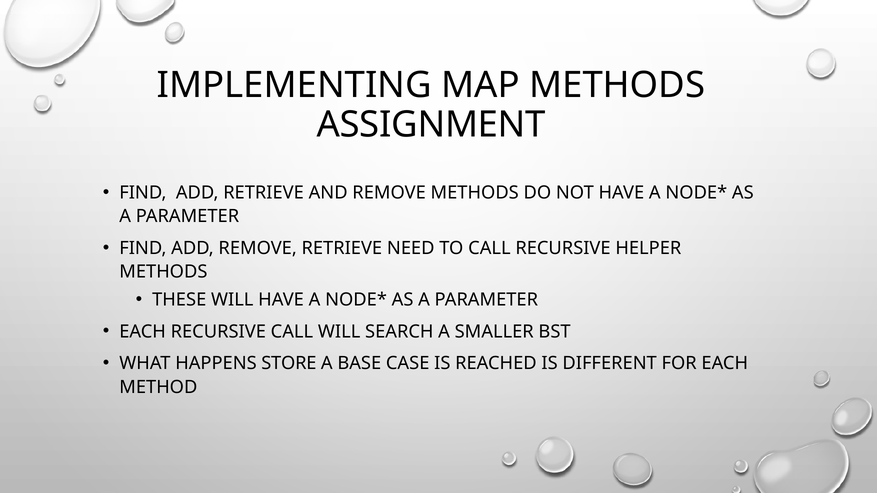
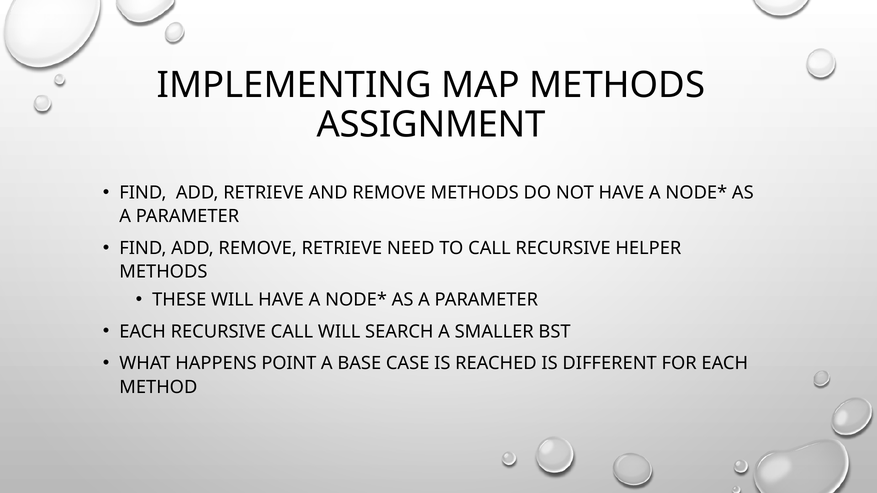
STORE: STORE -> POINT
